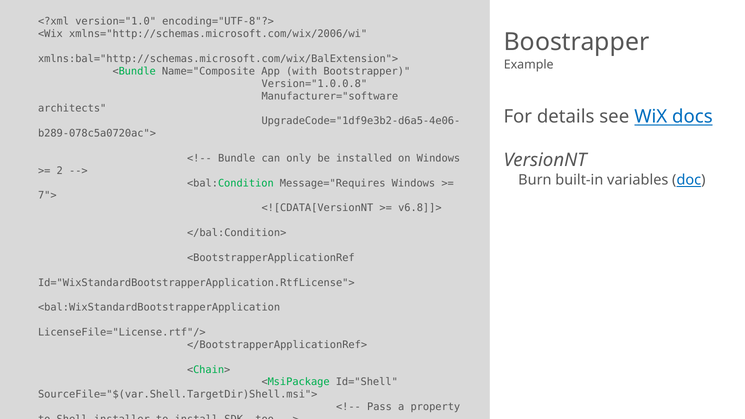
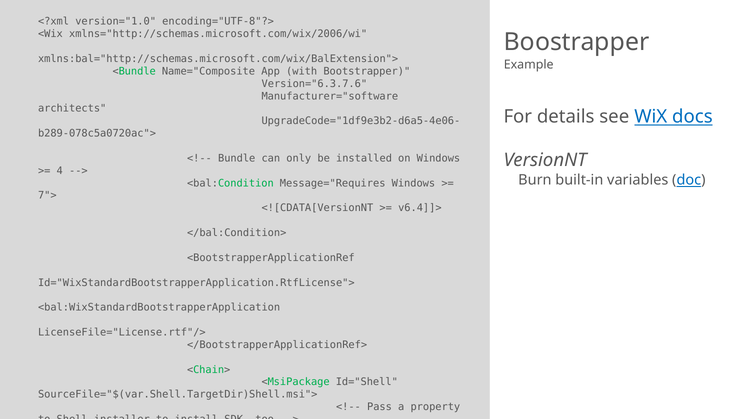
Version="1.0.0.8: Version="1.0.0.8 -> Version="6.3.7.6
2: 2 -> 4
v6.8]]>: v6.8]]> -> v6.4]]>
